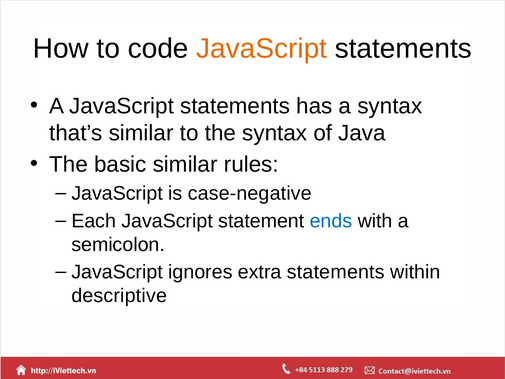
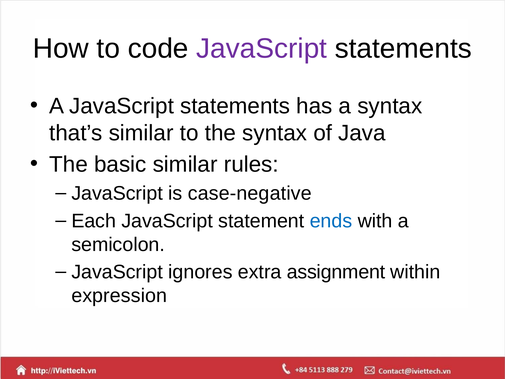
JavaScript at (262, 49) colour: orange -> purple
extra statements: statements -> assignment
descriptive: descriptive -> expression
